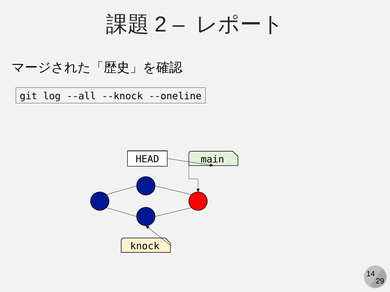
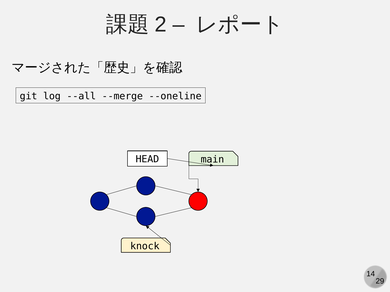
--knock: --knock -> --merge
